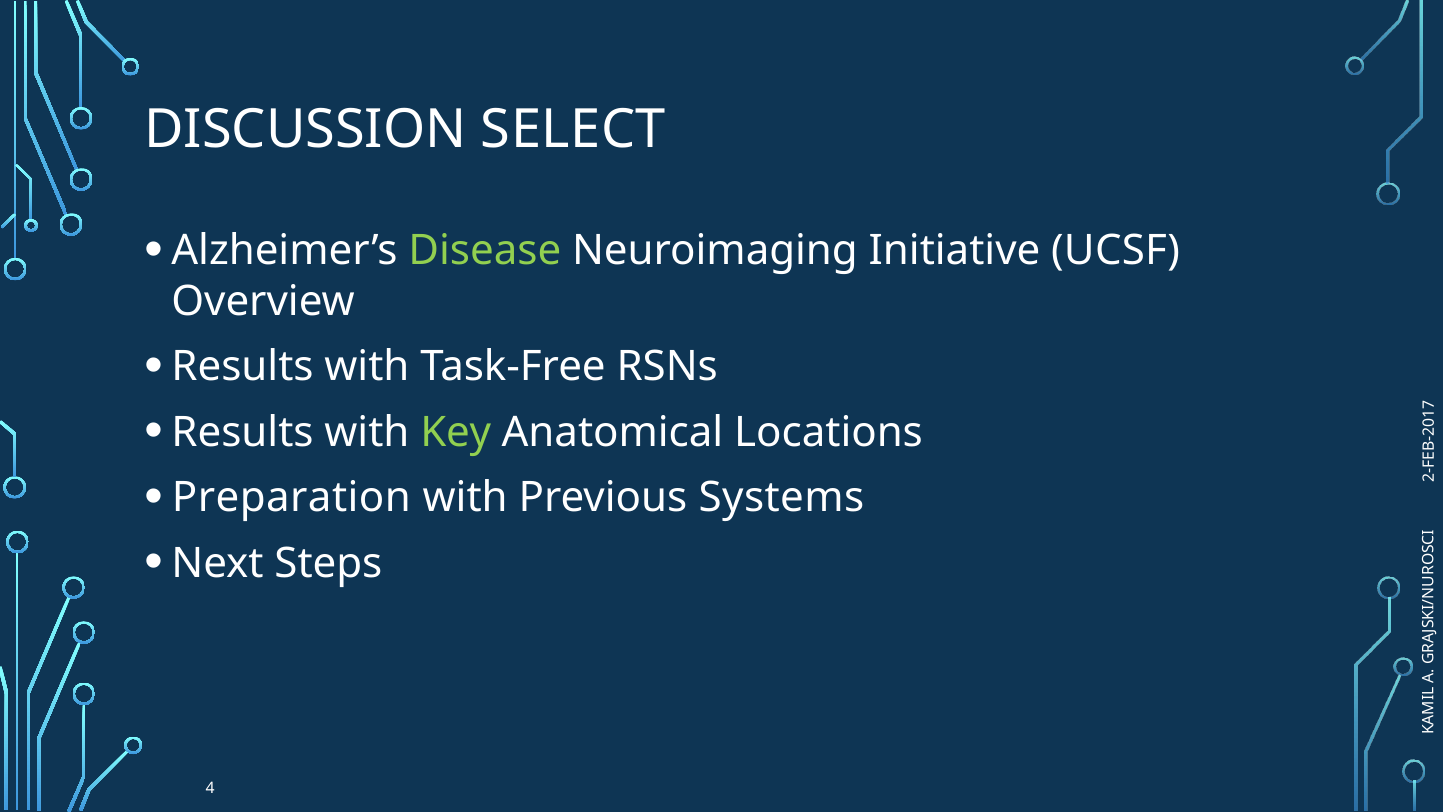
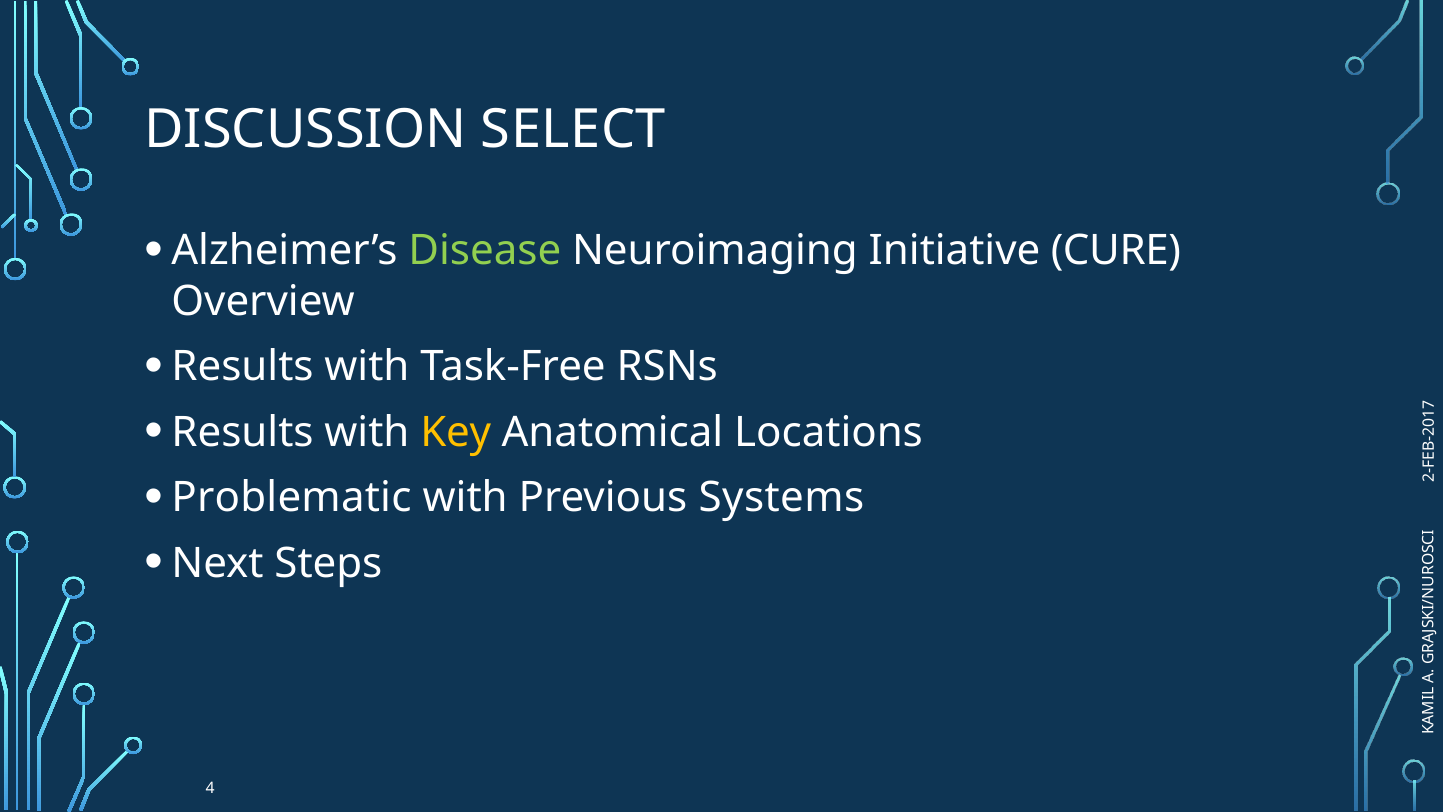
UCSF: UCSF -> CURE
Key colour: light green -> yellow
Preparation: Preparation -> Problematic
